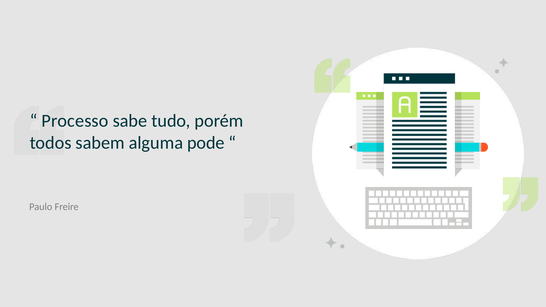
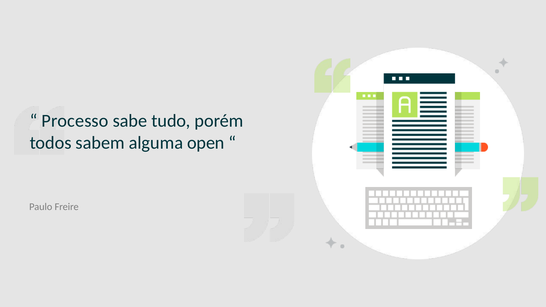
pode: pode -> open
